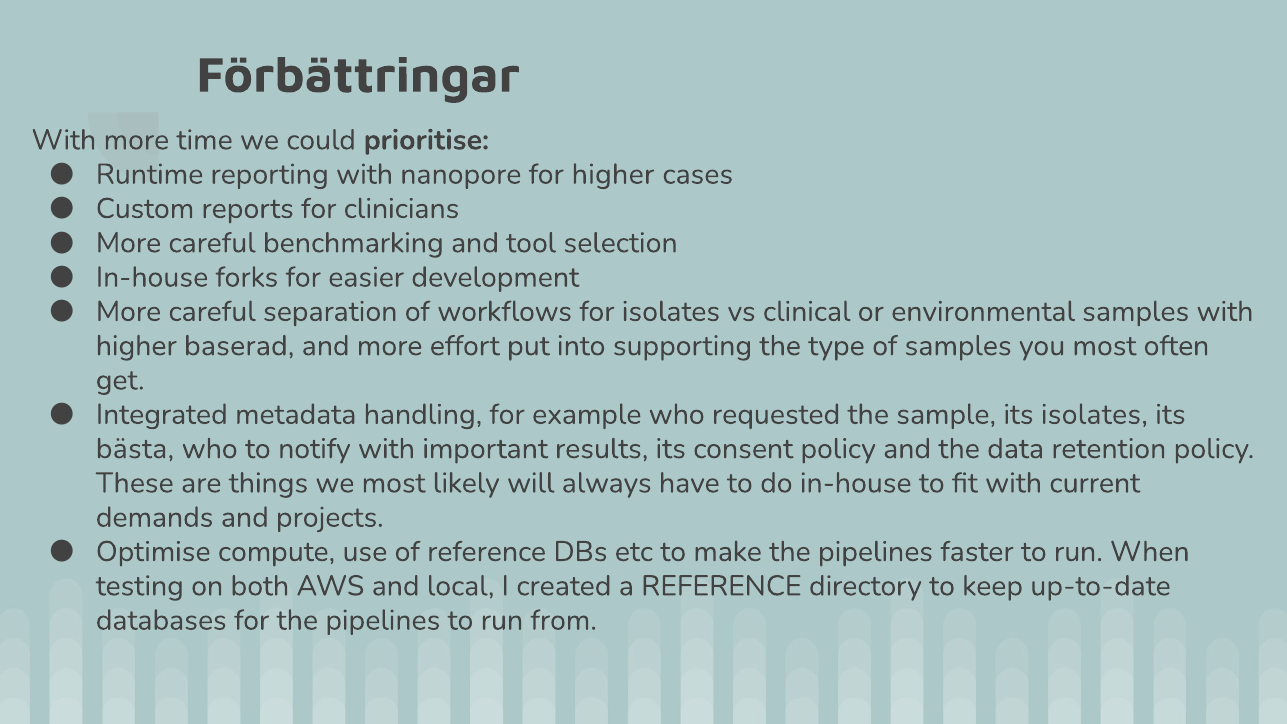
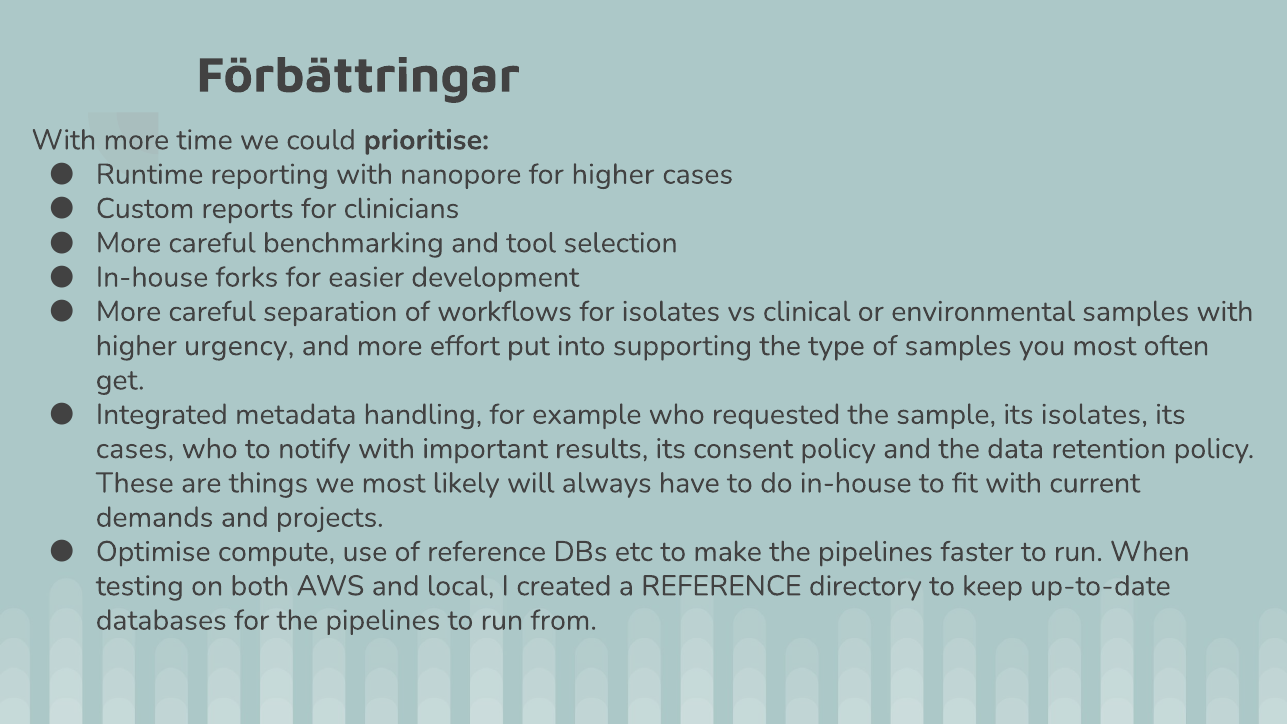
baserad: baserad -> urgency
bästa at (135, 449): bästa -> cases
